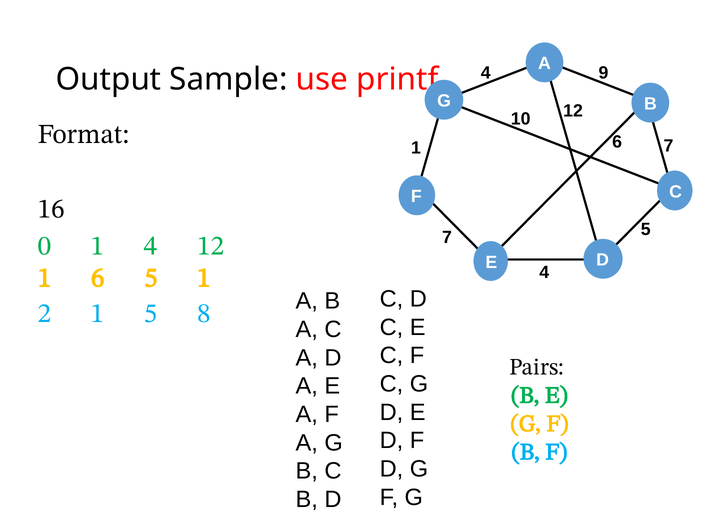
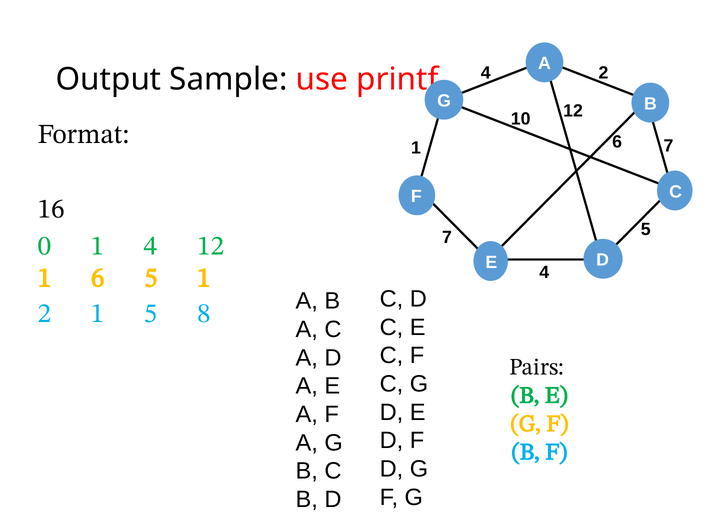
4 9: 9 -> 2
